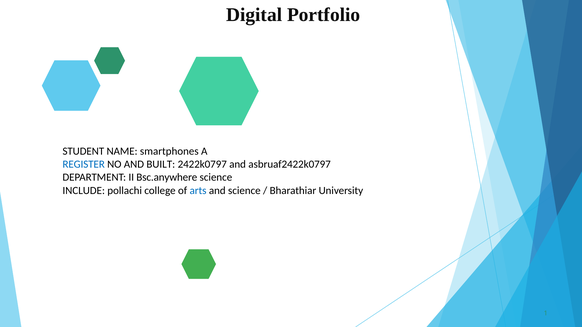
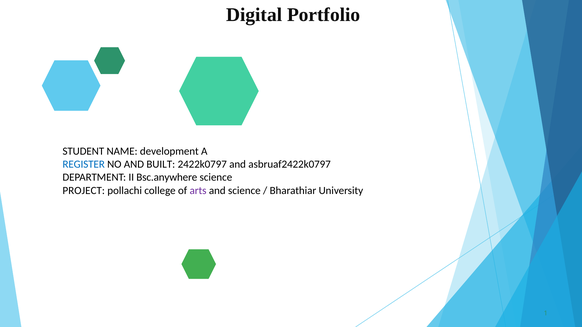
smartphones: smartphones -> development
INCLUDE: INCLUDE -> PROJECT
arts colour: blue -> purple
